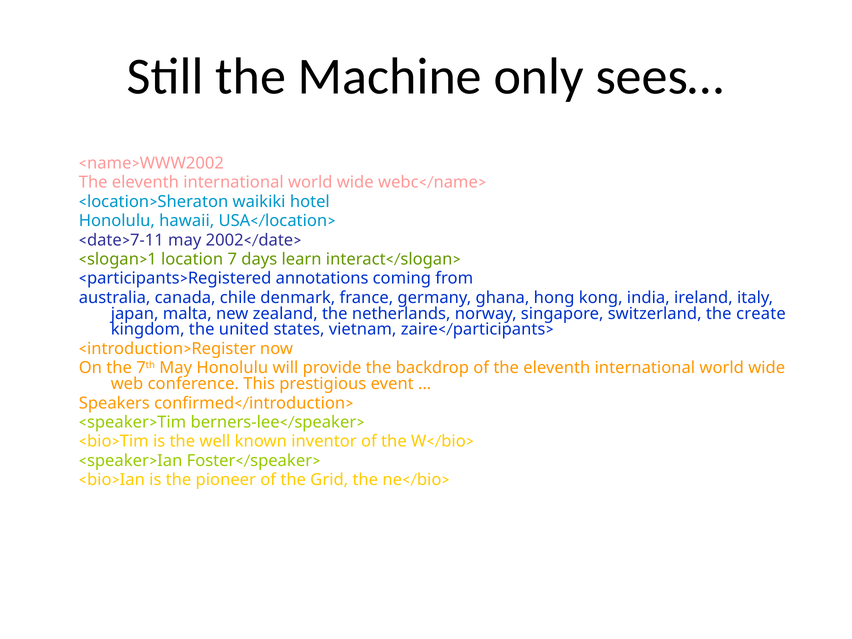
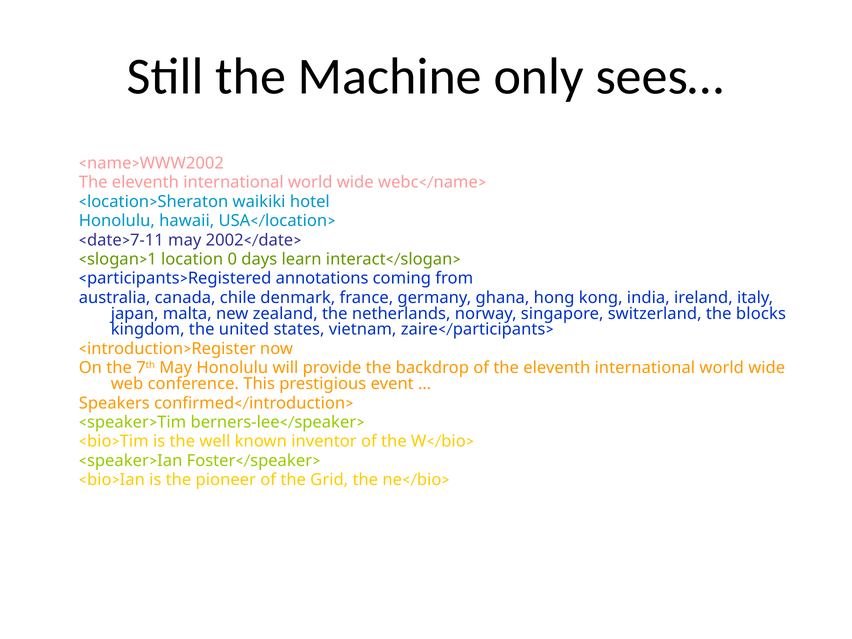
7: 7 -> 0
create: create -> blocks
